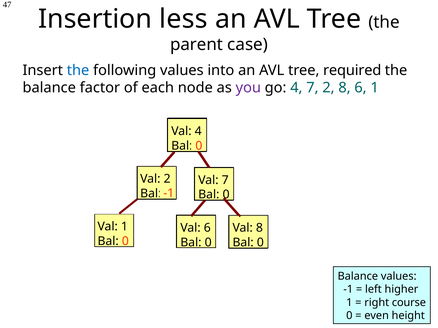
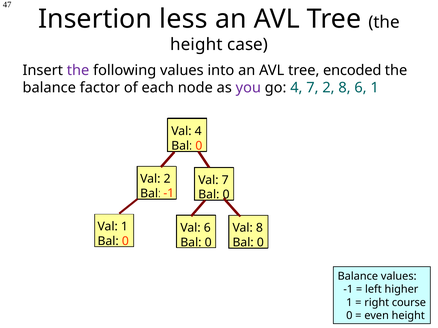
parent at (197, 45): parent -> height
the at (78, 70) colour: blue -> purple
required: required -> encoded
